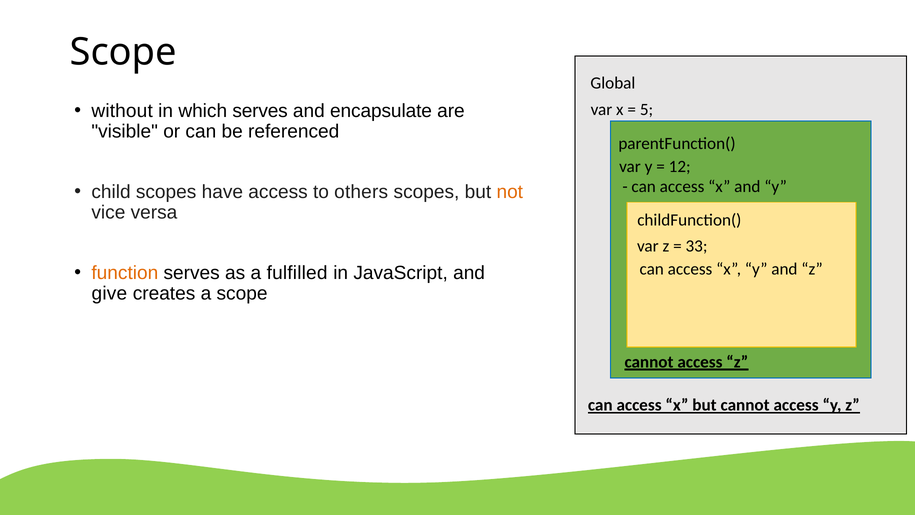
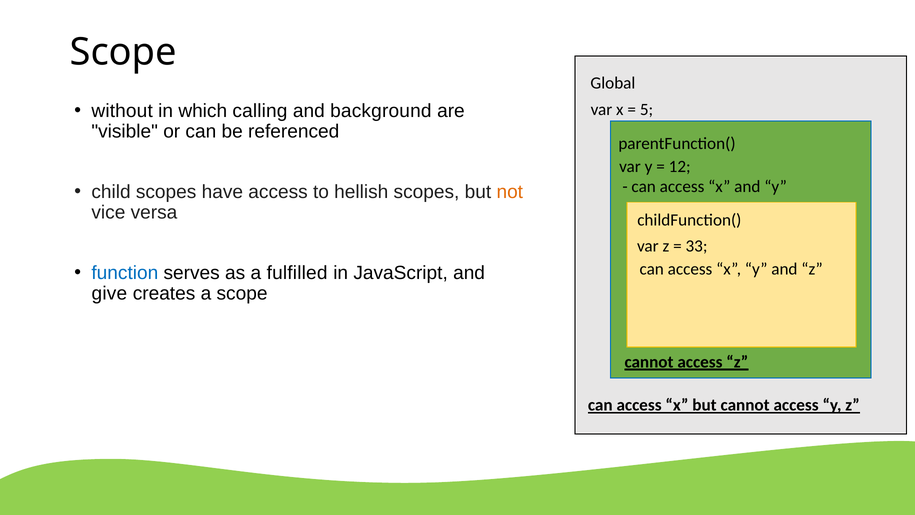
which serves: serves -> calling
encapsulate: encapsulate -> background
others: others -> hellish
function colour: orange -> blue
